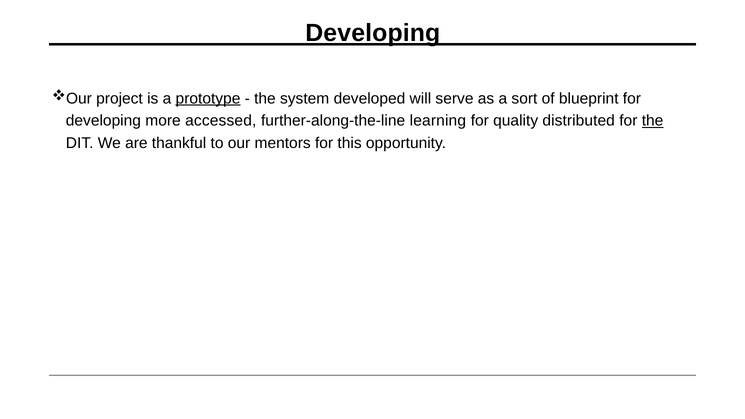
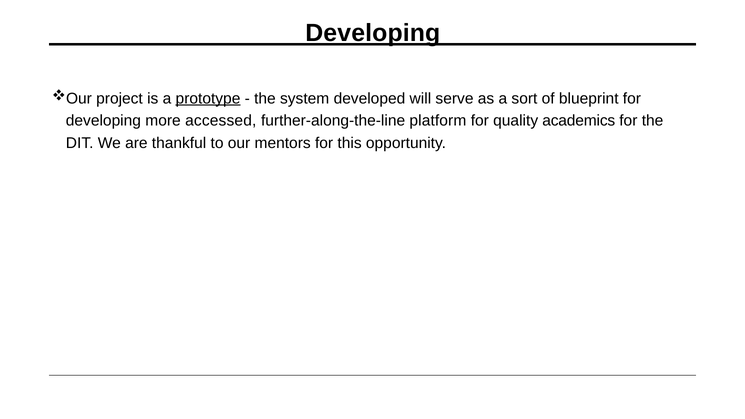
learning: learning -> platform
distributed: distributed -> academics
the at (653, 121) underline: present -> none
